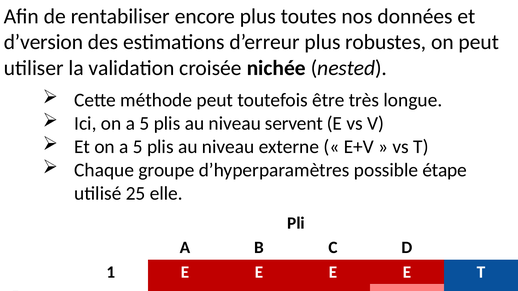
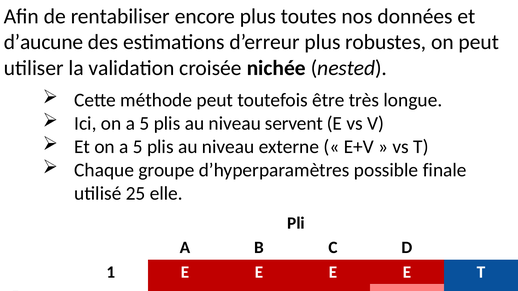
d’version: d’version -> d’aucune
étape: étape -> finale
